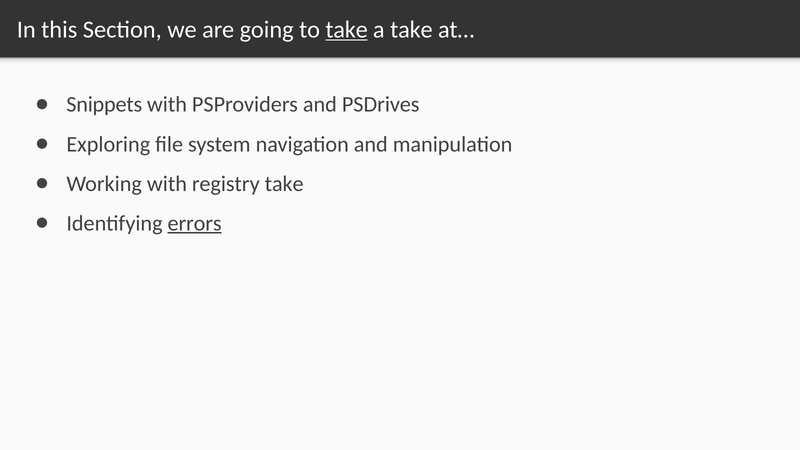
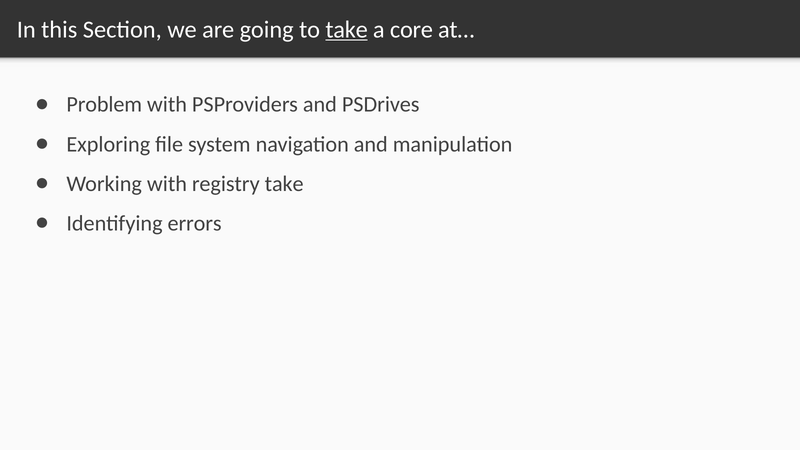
a take: take -> core
Snippets: Snippets -> Problem
errors underline: present -> none
